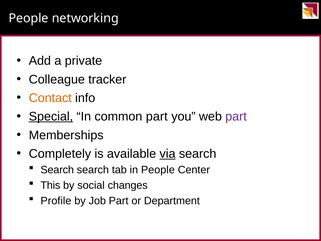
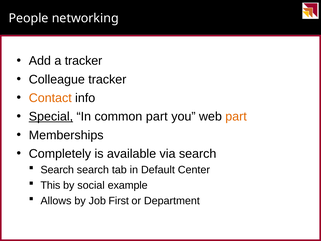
a private: private -> tracker
part at (236, 116) colour: purple -> orange
via underline: present -> none
in People: People -> Default
changes: changes -> example
Profile: Profile -> Allows
Job Part: Part -> First
